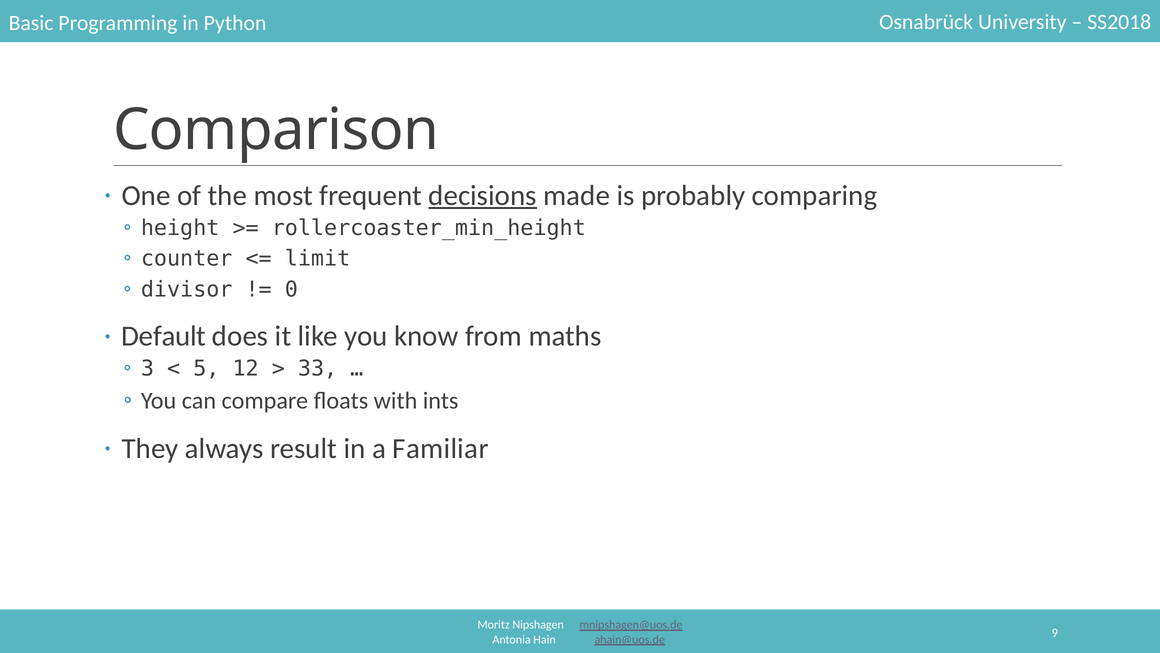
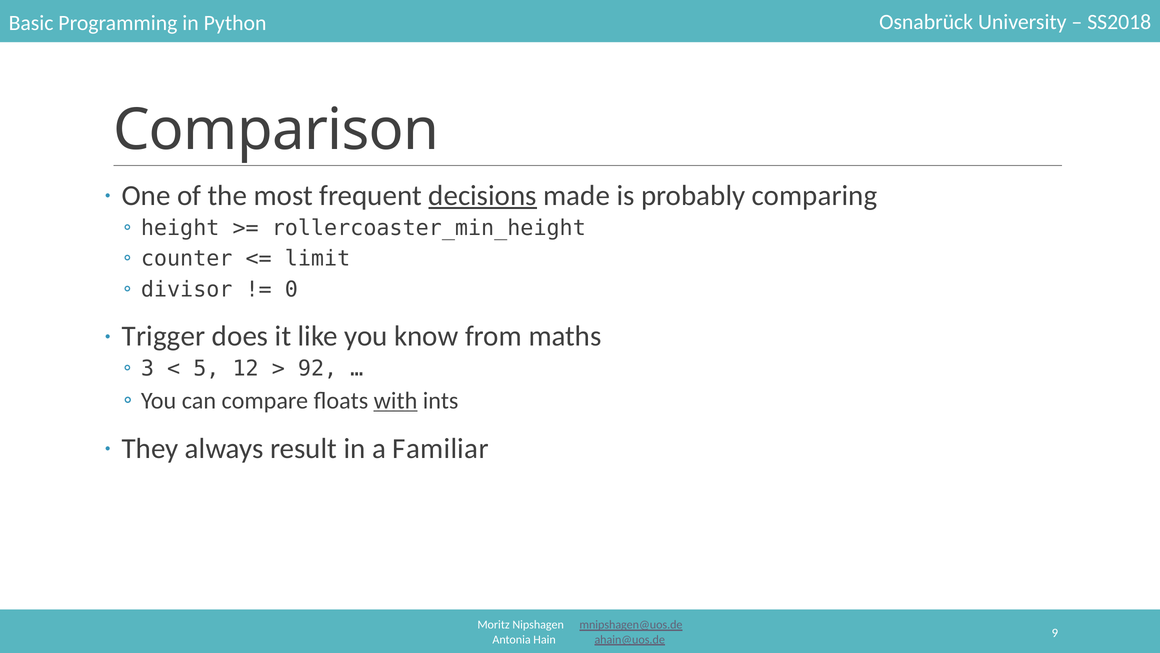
Default: Default -> Trigger
33: 33 -> 92
with underline: none -> present
